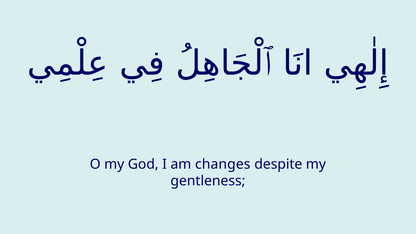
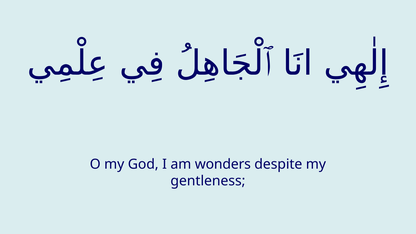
changes: changes -> wonders
